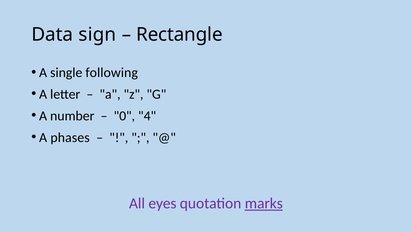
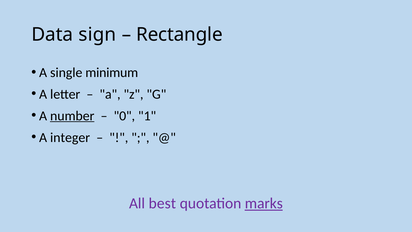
following: following -> minimum
number underline: none -> present
4: 4 -> 1
phases: phases -> integer
eyes: eyes -> best
